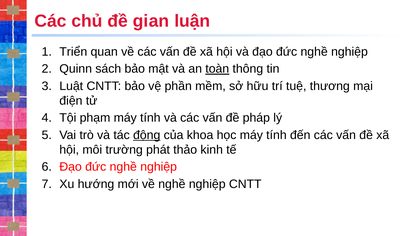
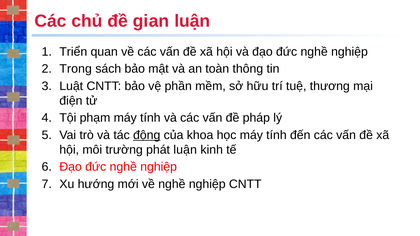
Quinn: Quinn -> Trong
toàn underline: present -> none
phát thảo: thảo -> luận
